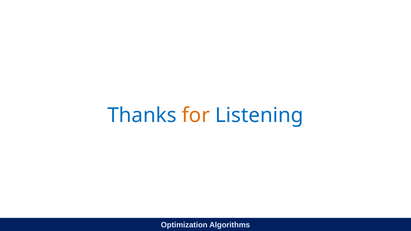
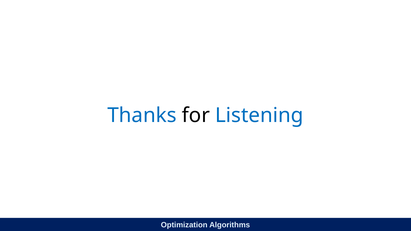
for colour: orange -> black
